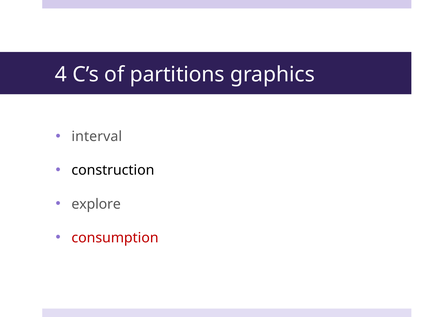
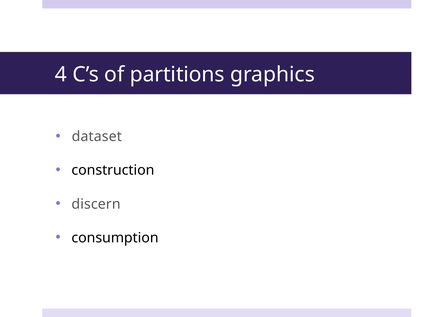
interval: interval -> dataset
explore: explore -> discern
consumption colour: red -> black
